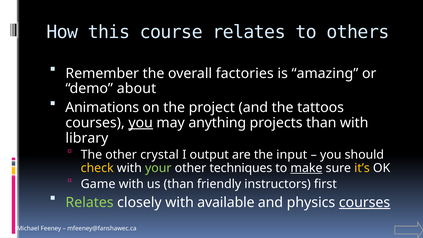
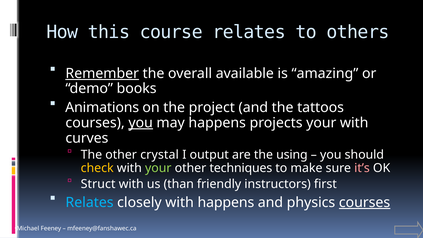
Remember underline: none -> present
factories: factories -> available
about: about -> books
may anything: anything -> happens
projects than: than -> your
library: library -> curves
input: input -> using
make underline: present -> none
it’s colour: yellow -> pink
Game: Game -> Struct
Relates at (90, 202) colour: light green -> light blue
with available: available -> happens
